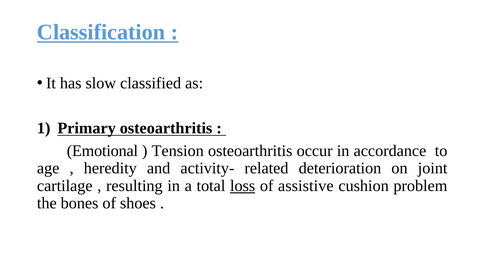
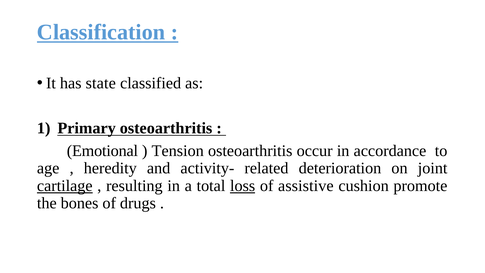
slow: slow -> state
cartilage underline: none -> present
problem: problem -> promote
shoes: shoes -> drugs
